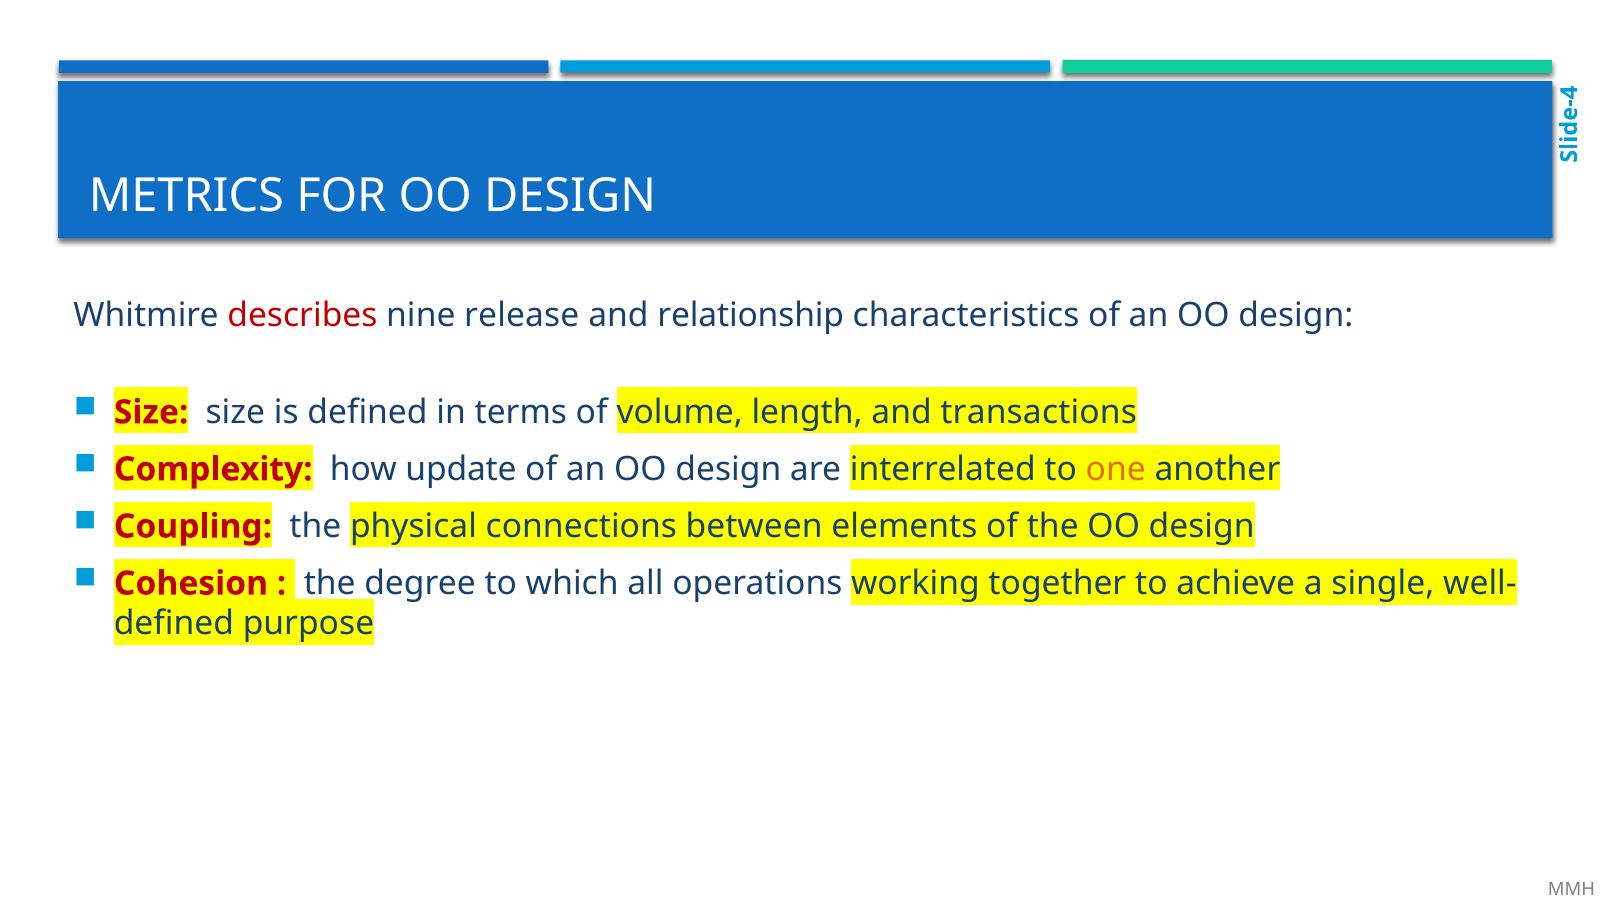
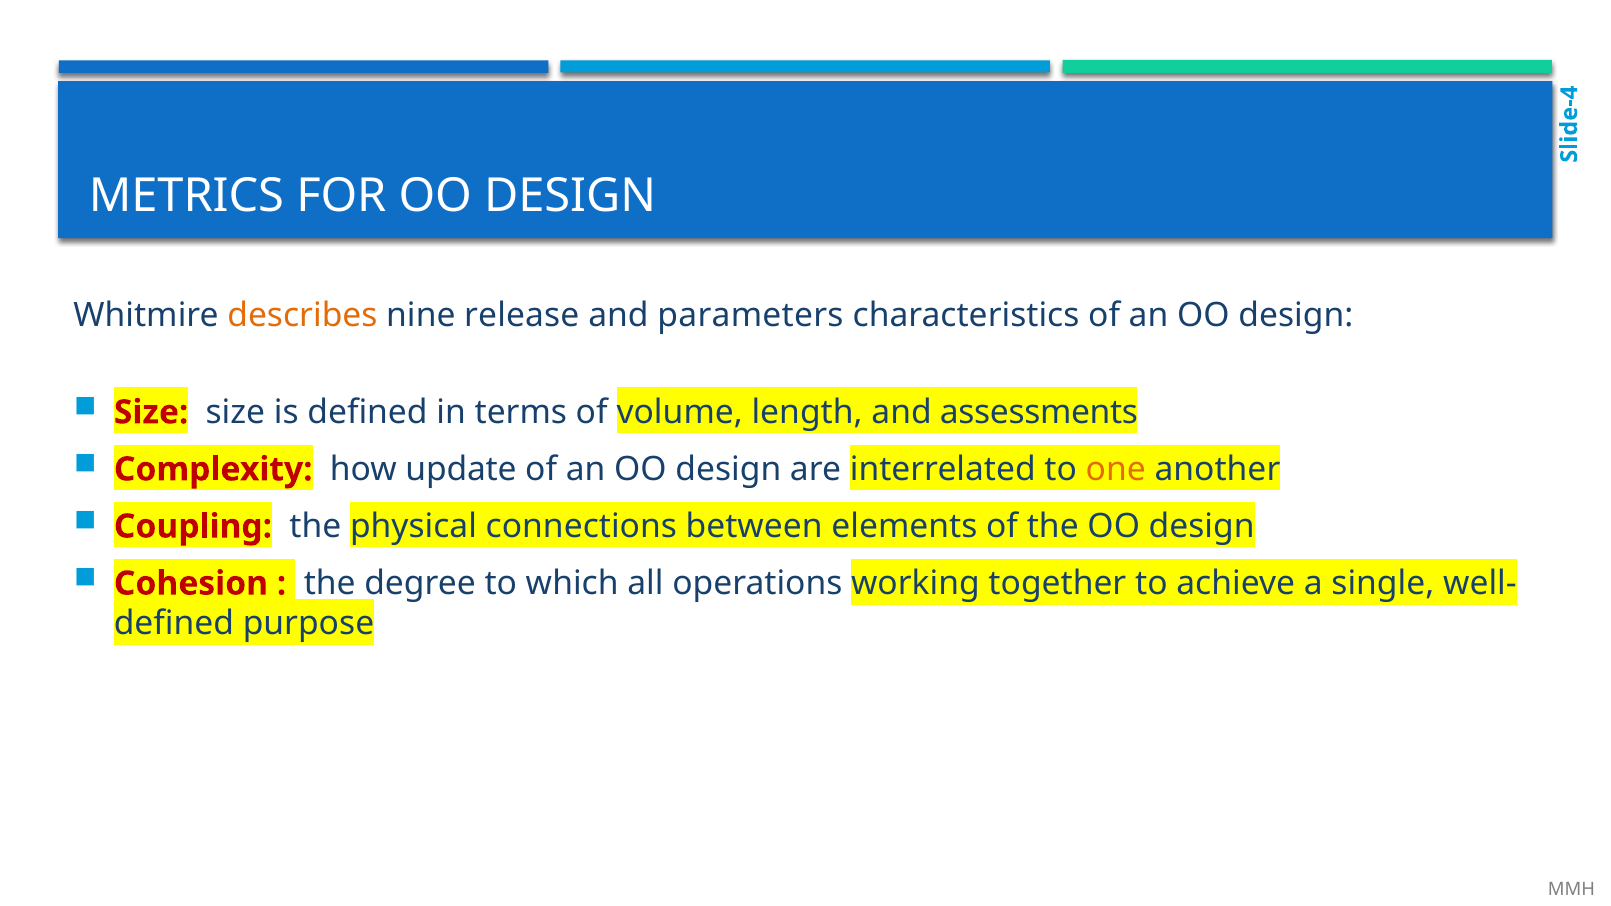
describes colour: red -> orange
relationship: relationship -> parameters
transactions: transactions -> assessments
